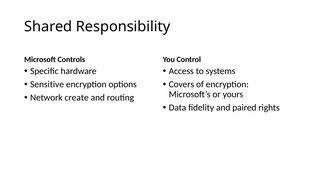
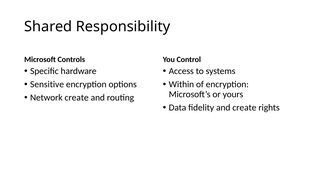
Covers: Covers -> Within
and paired: paired -> create
